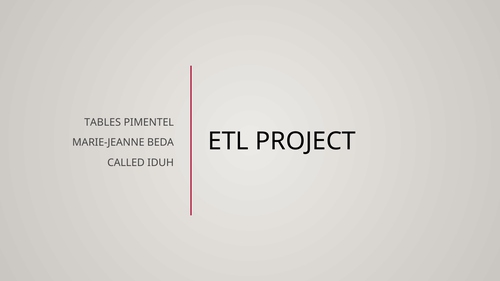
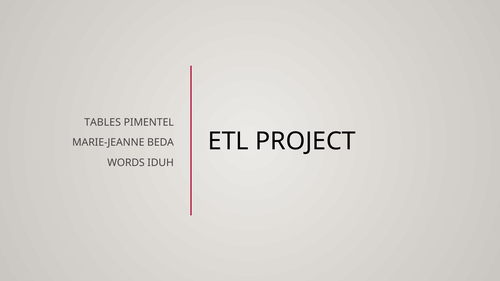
CALLED: CALLED -> WORDS
